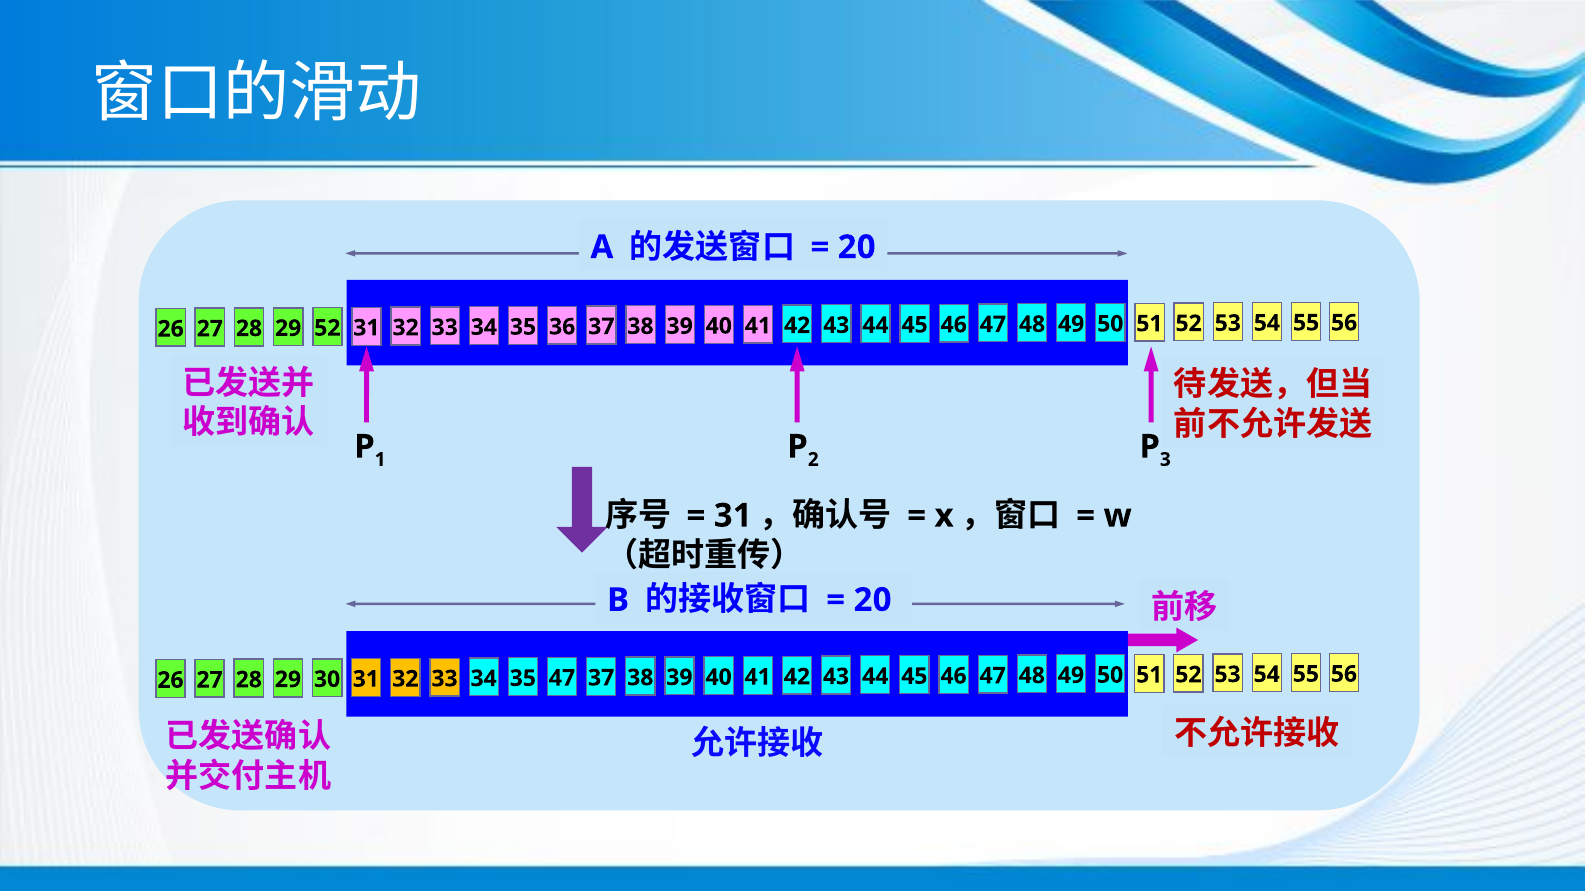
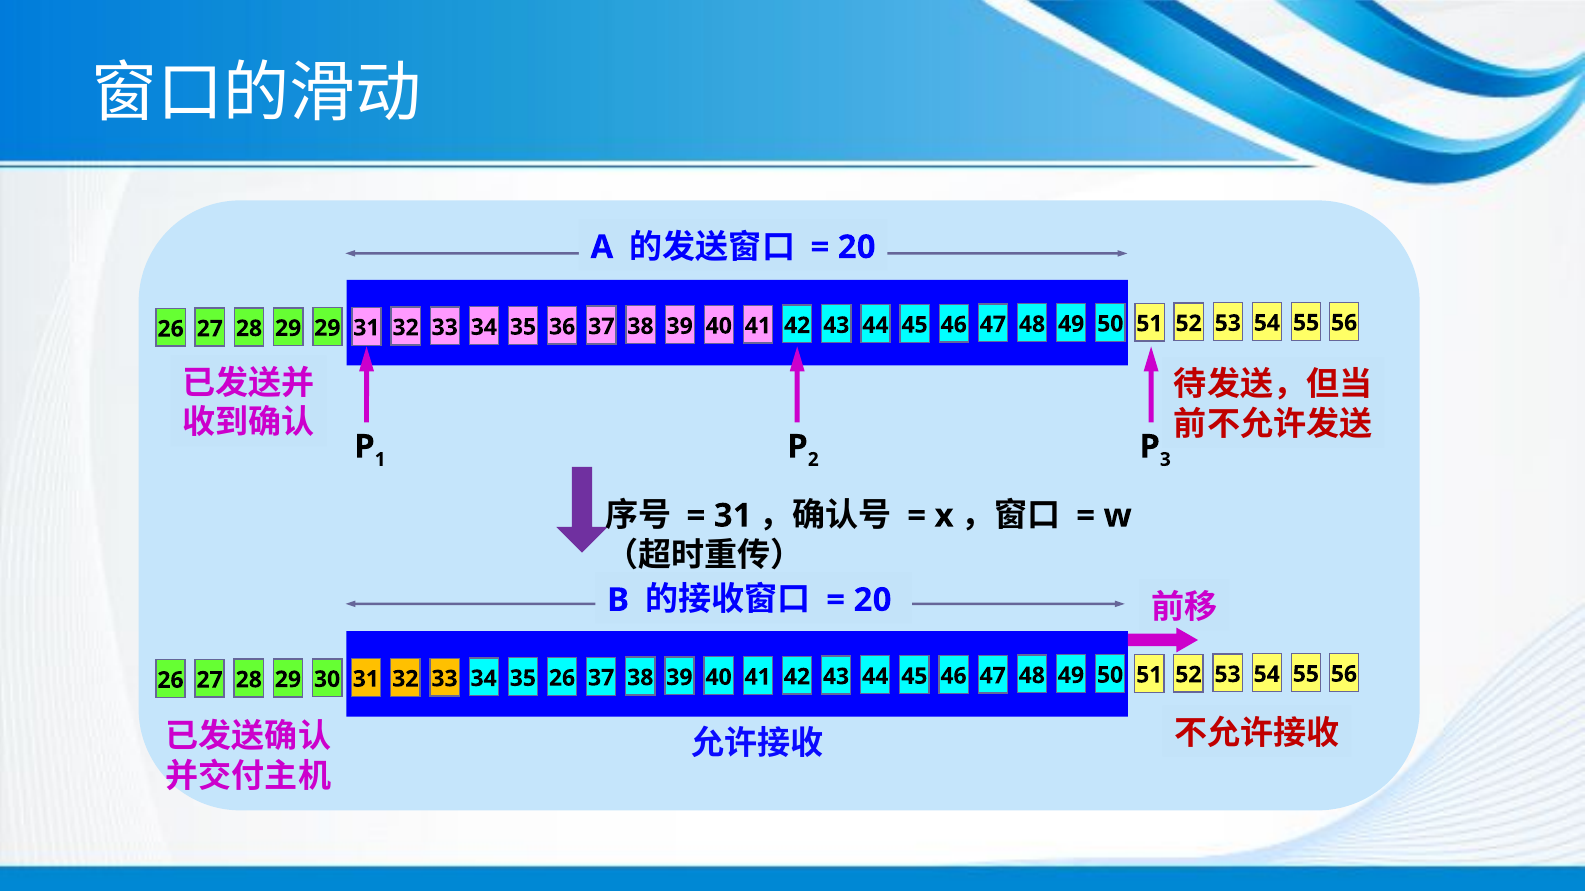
29 52: 52 -> 29
35 47: 47 -> 26
